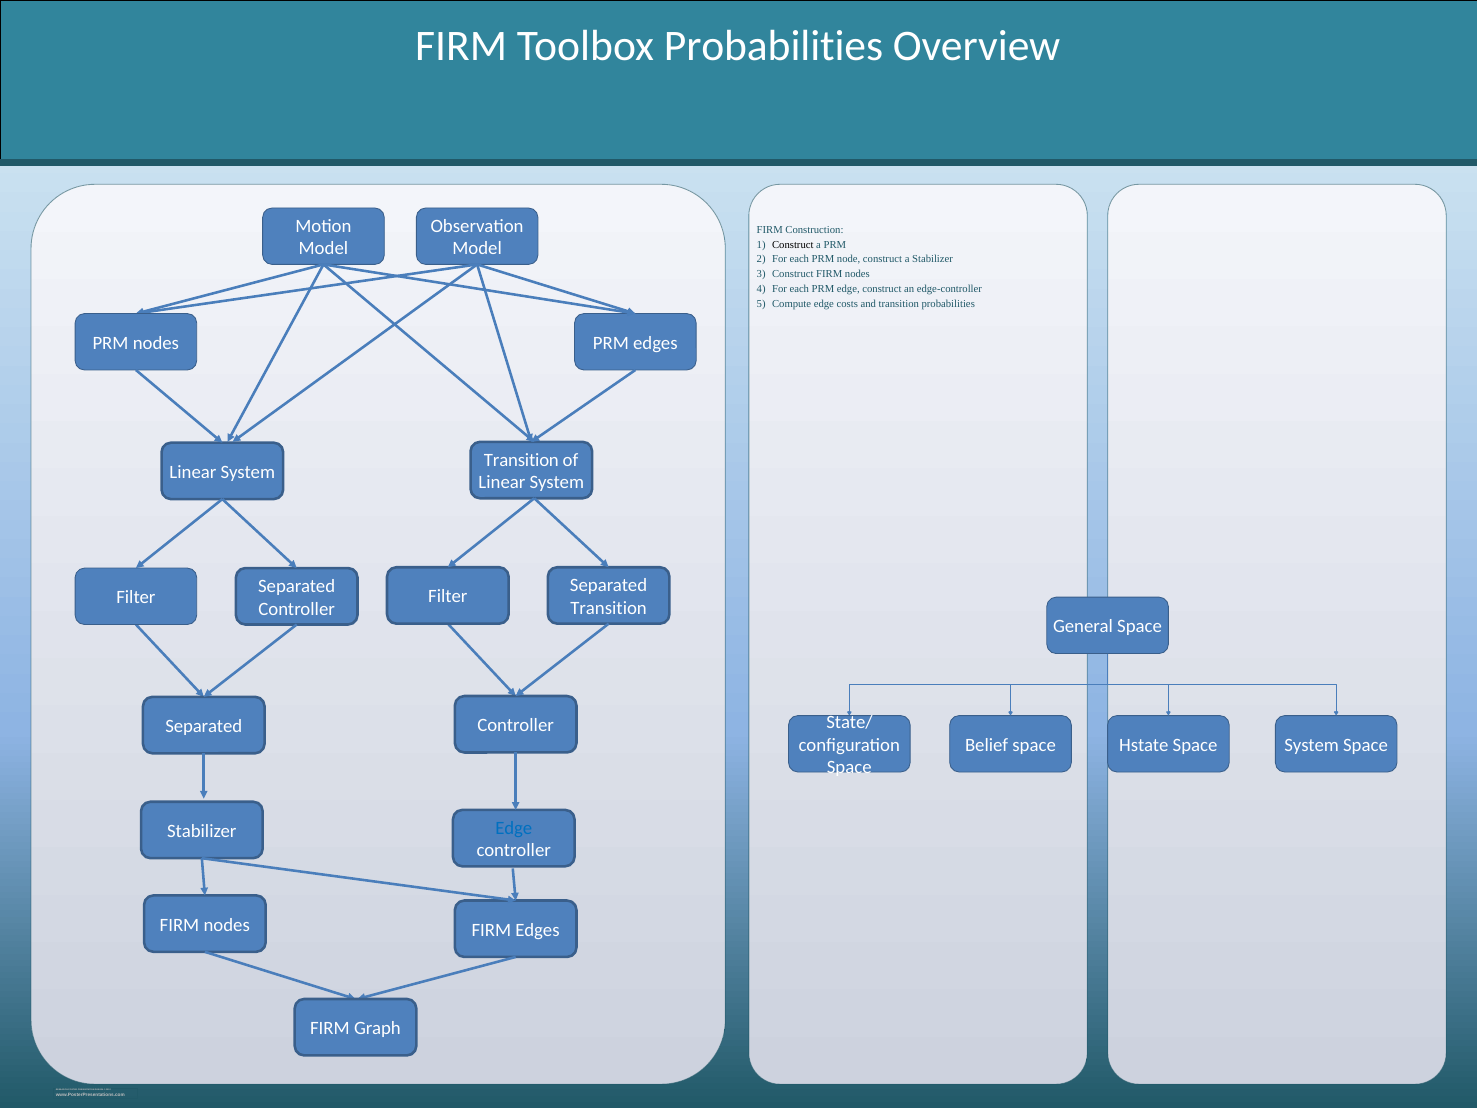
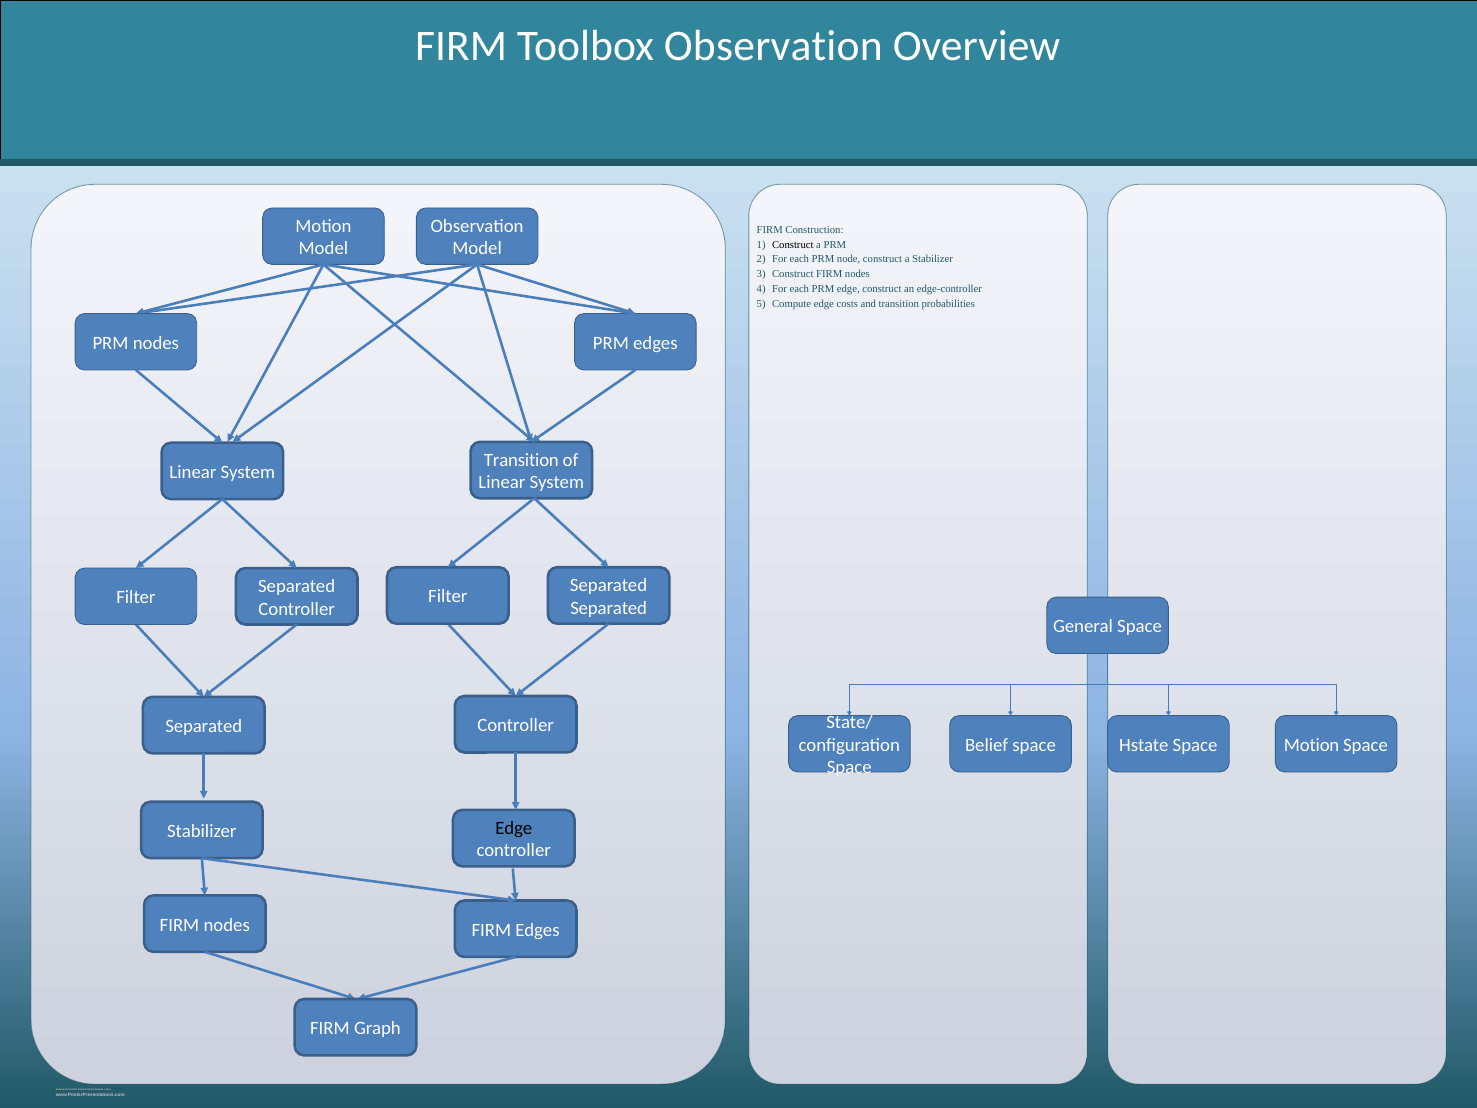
Toolbox Probabilities: Probabilities -> Observation
Transition at (609, 608): Transition -> Separated
Space System: System -> Motion
Edge at (514, 828) colour: blue -> black
